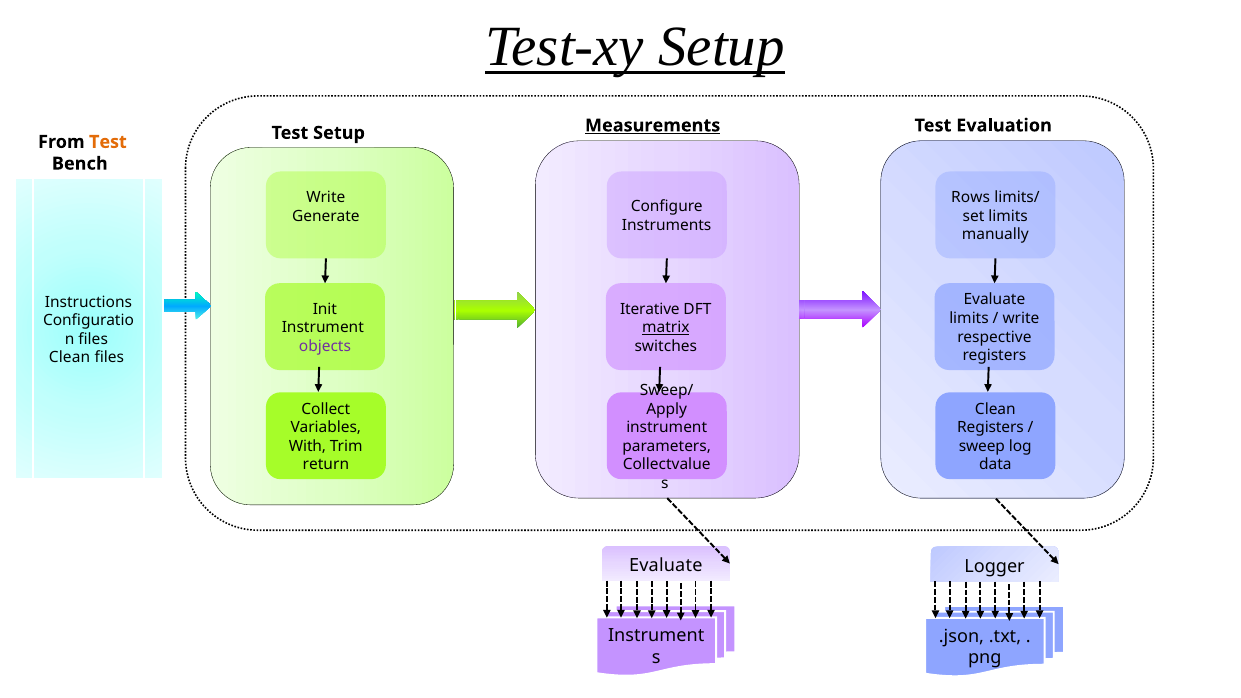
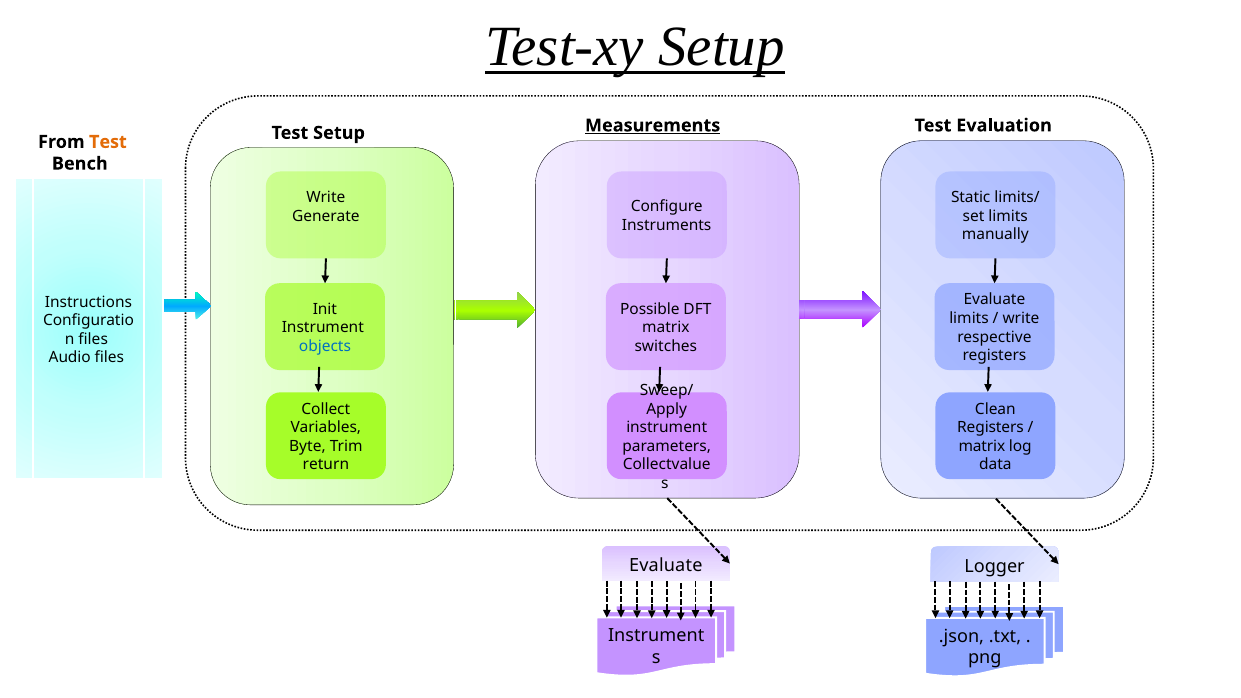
Rows: Rows -> Static
Iterative: Iterative -> Possible
matrix at (666, 328) underline: present -> none
objects colour: purple -> blue
Clean at (70, 358): Clean -> Audio
With: With -> Byte
sweep at (982, 446): sweep -> matrix
